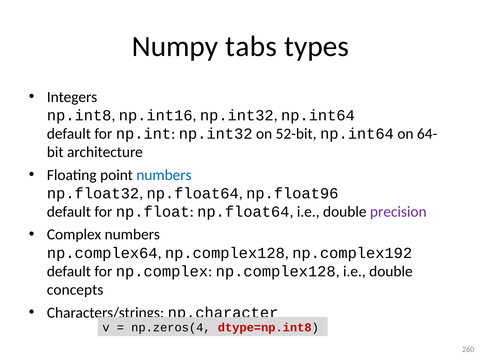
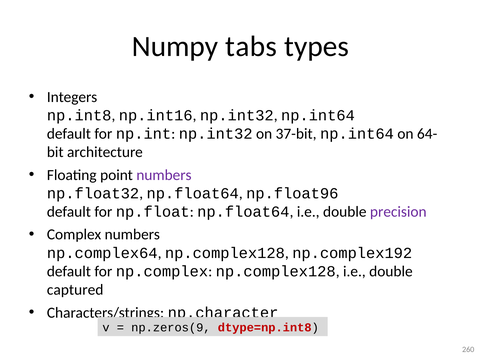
52-bit: 52-bit -> 37-bit
numbers at (164, 175) colour: blue -> purple
concepts: concepts -> captured
np.zeros(4: np.zeros(4 -> np.zeros(9
